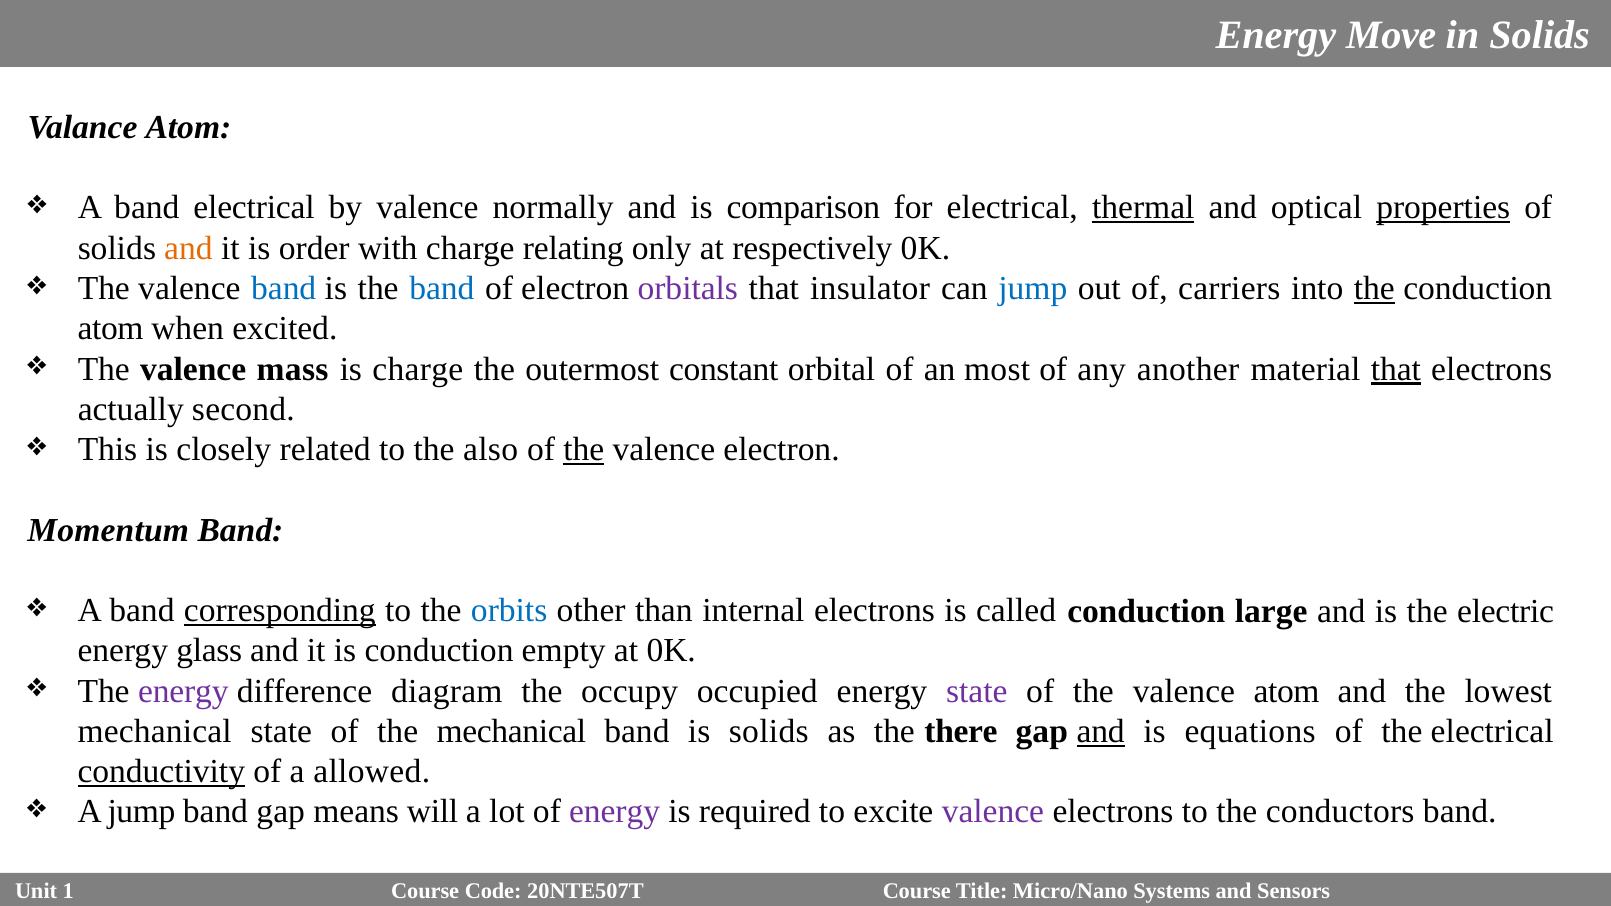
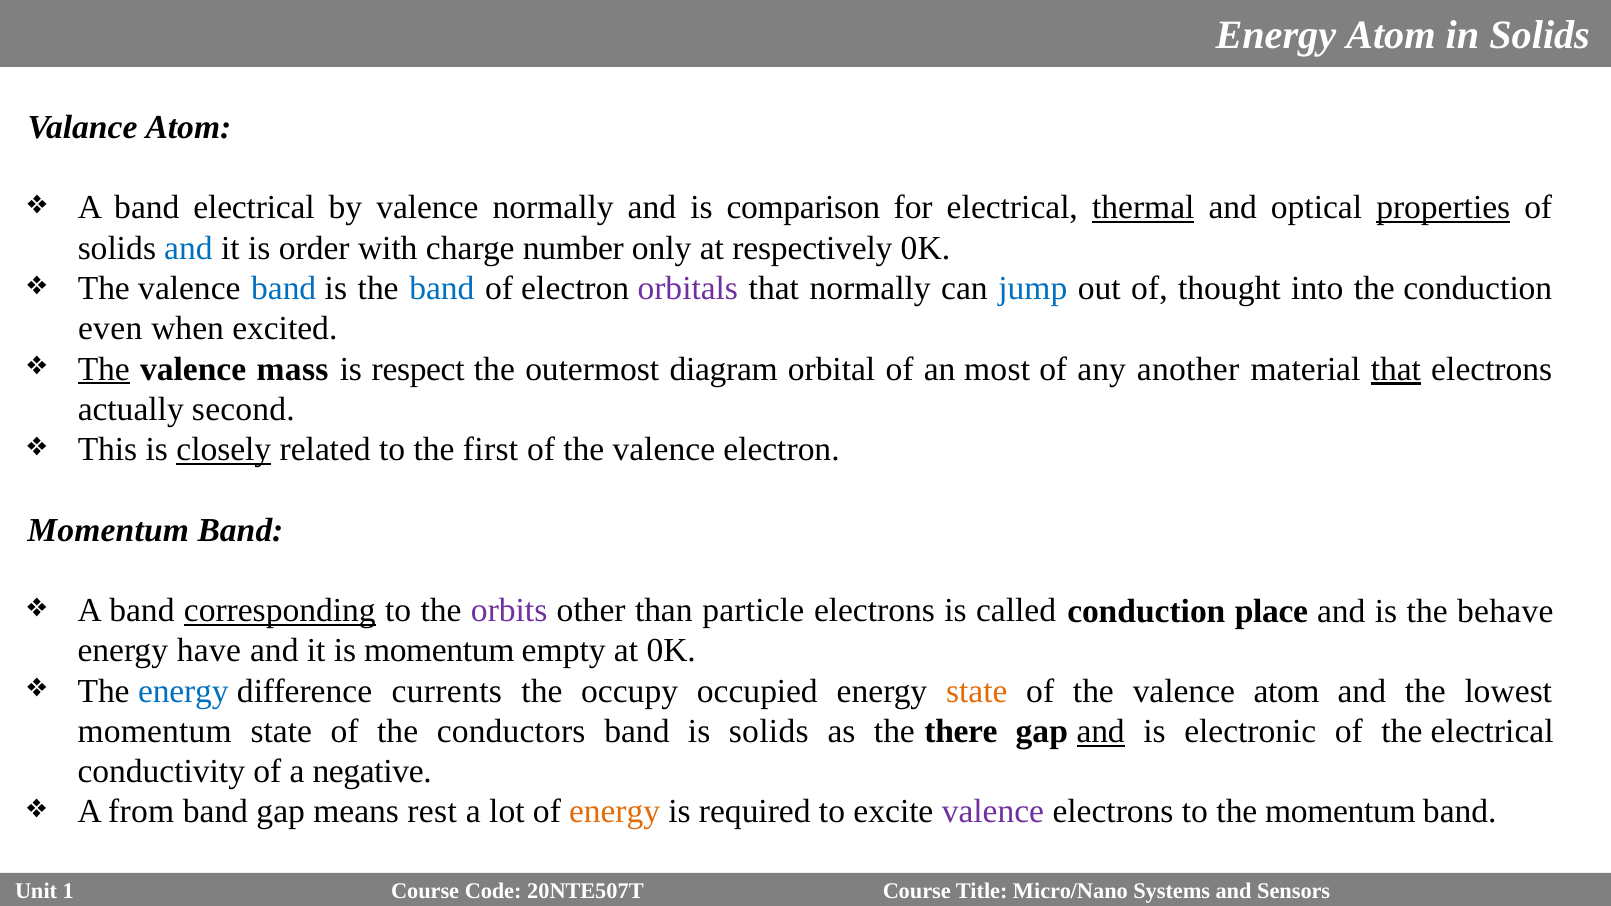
Energy Move: Move -> Atom
and at (188, 248) colour: orange -> blue
relating: relating -> number
that insulator: insulator -> normally
carriers: carriers -> thought
the at (1374, 288) underline: present -> none
atom at (111, 329): atom -> even
The at (104, 369) underline: none -> present
is charge: charge -> respect
constant: constant -> diagram
closely underline: none -> present
also: also -> first
the at (584, 450) underline: present -> none
orbits colour: blue -> purple
internal: internal -> particle
large: large -> place
electric: electric -> behave
glass: glass -> have
is conduction: conduction -> momentum
energy at (183, 691) colour: purple -> blue
diagram: diagram -> currents
state at (977, 691) colour: purple -> orange
mechanical at (155, 732): mechanical -> momentum
the mechanical: mechanical -> conductors
equations: equations -> electronic
conductivity underline: present -> none
allowed: allowed -> negative
A jump: jump -> from
will: will -> rest
energy at (615, 812) colour: purple -> orange
the conductors: conductors -> momentum
